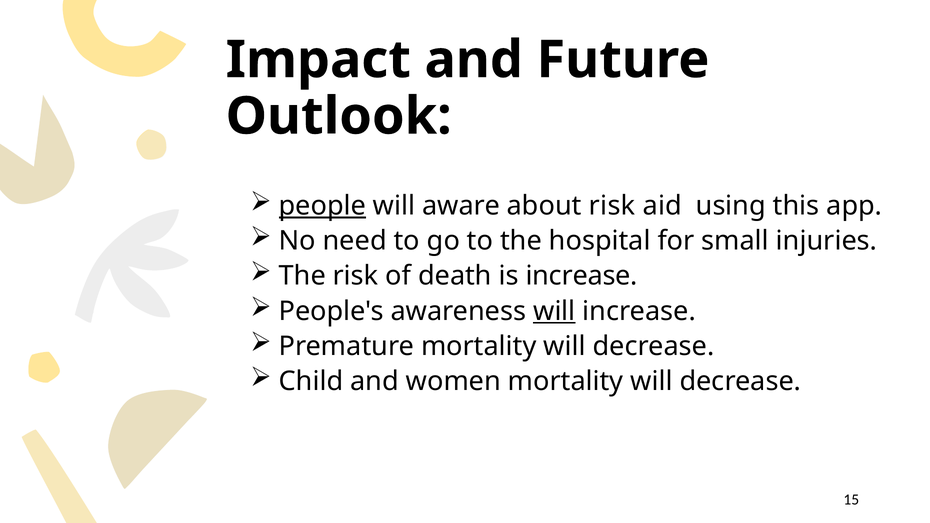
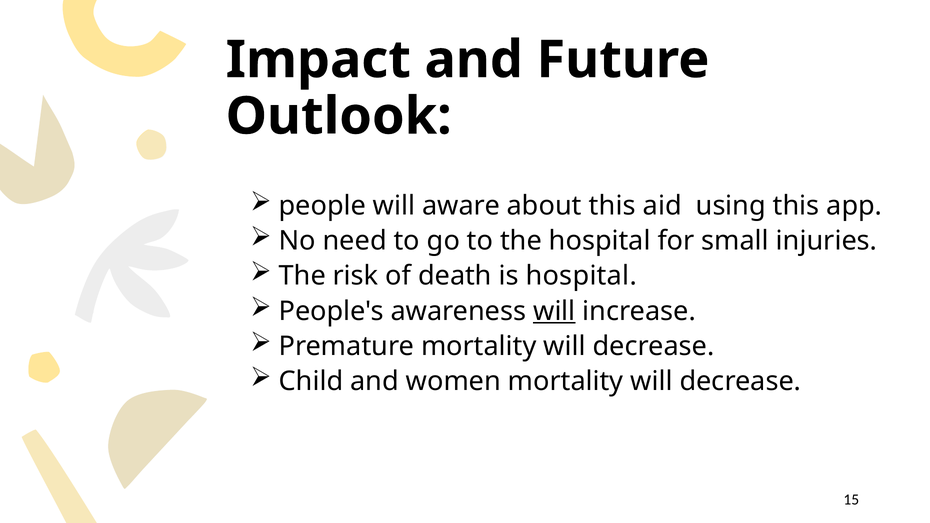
people underline: present -> none
about risk: risk -> this
is increase: increase -> hospital
